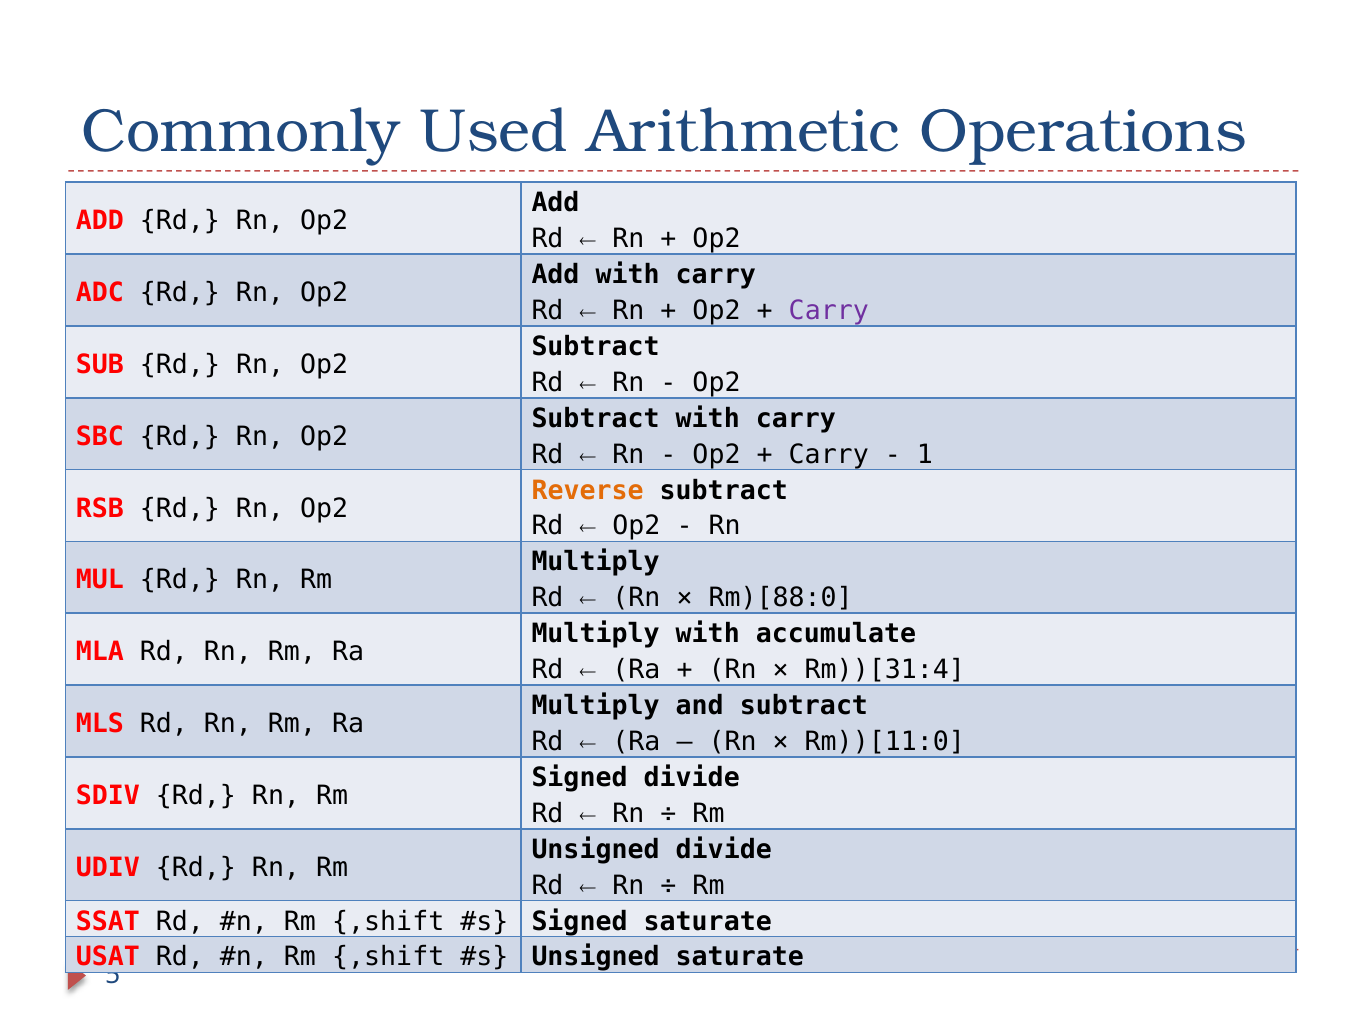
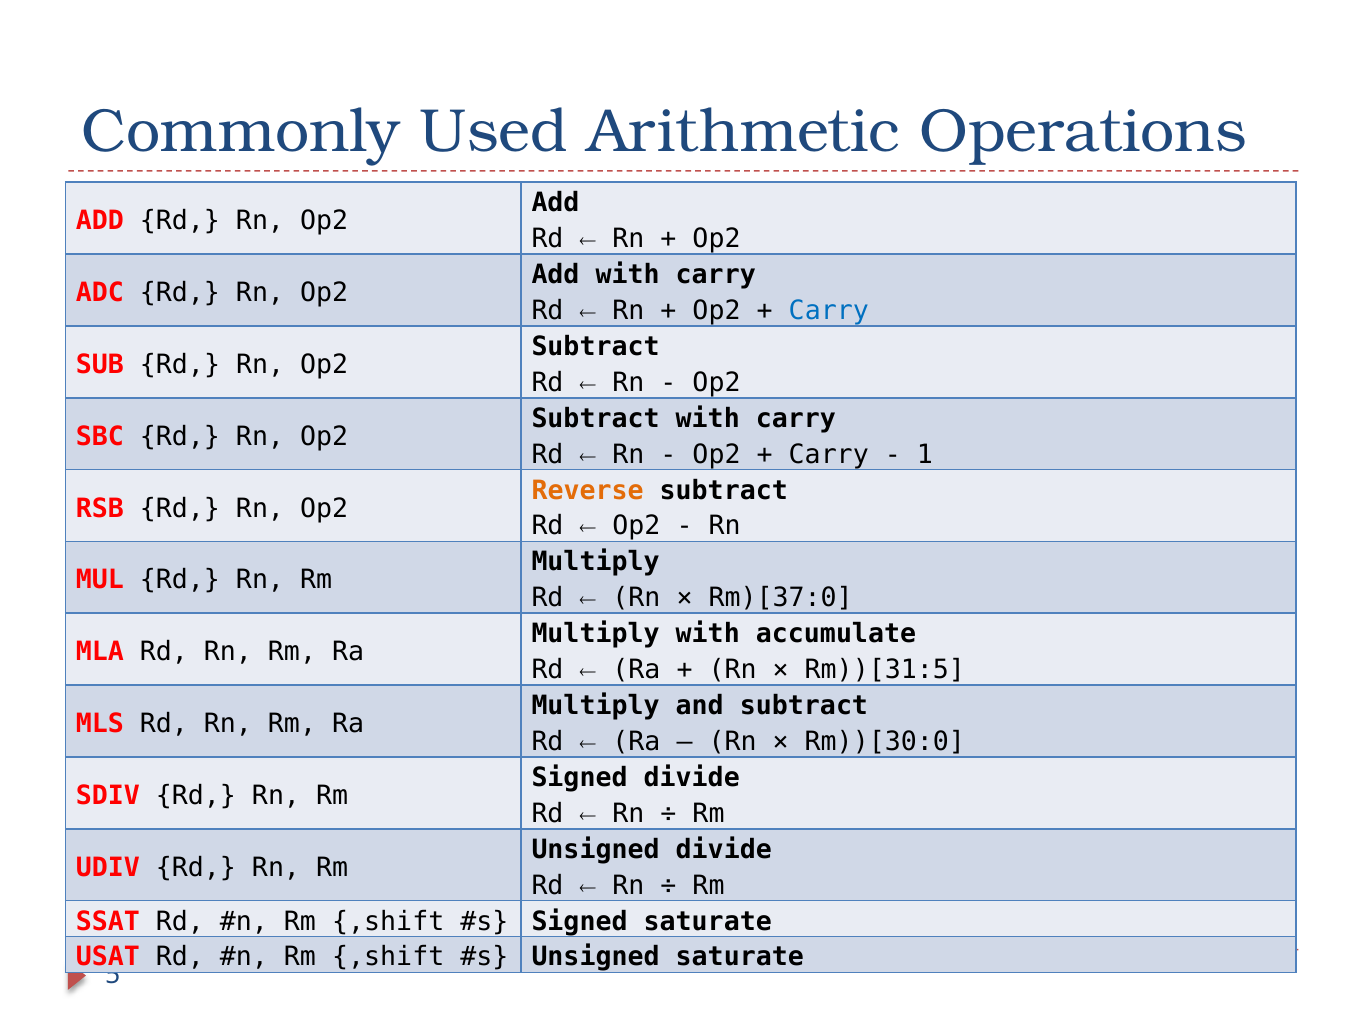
Carry at (829, 311) colour: purple -> blue
Rm)[88:0: Rm)[88:0 -> Rm)[37:0
Rm))[31:4: Rm))[31:4 -> Rm))[31:5
Rm))[11:0: Rm))[11:0 -> Rm))[30:0
